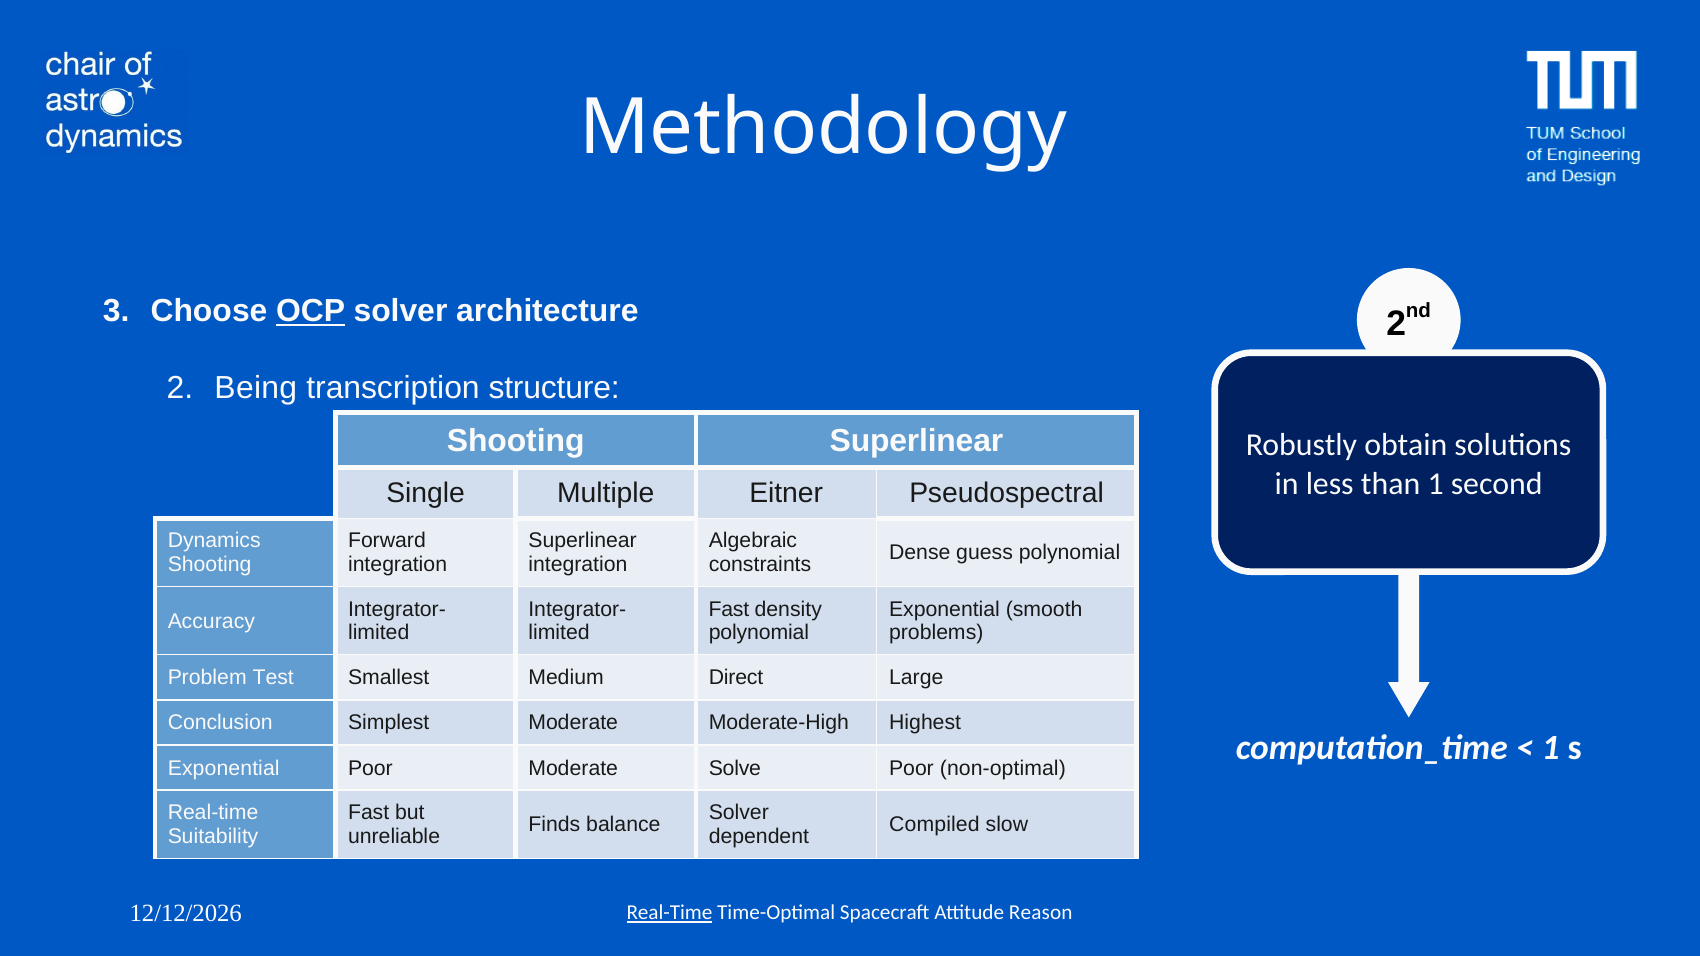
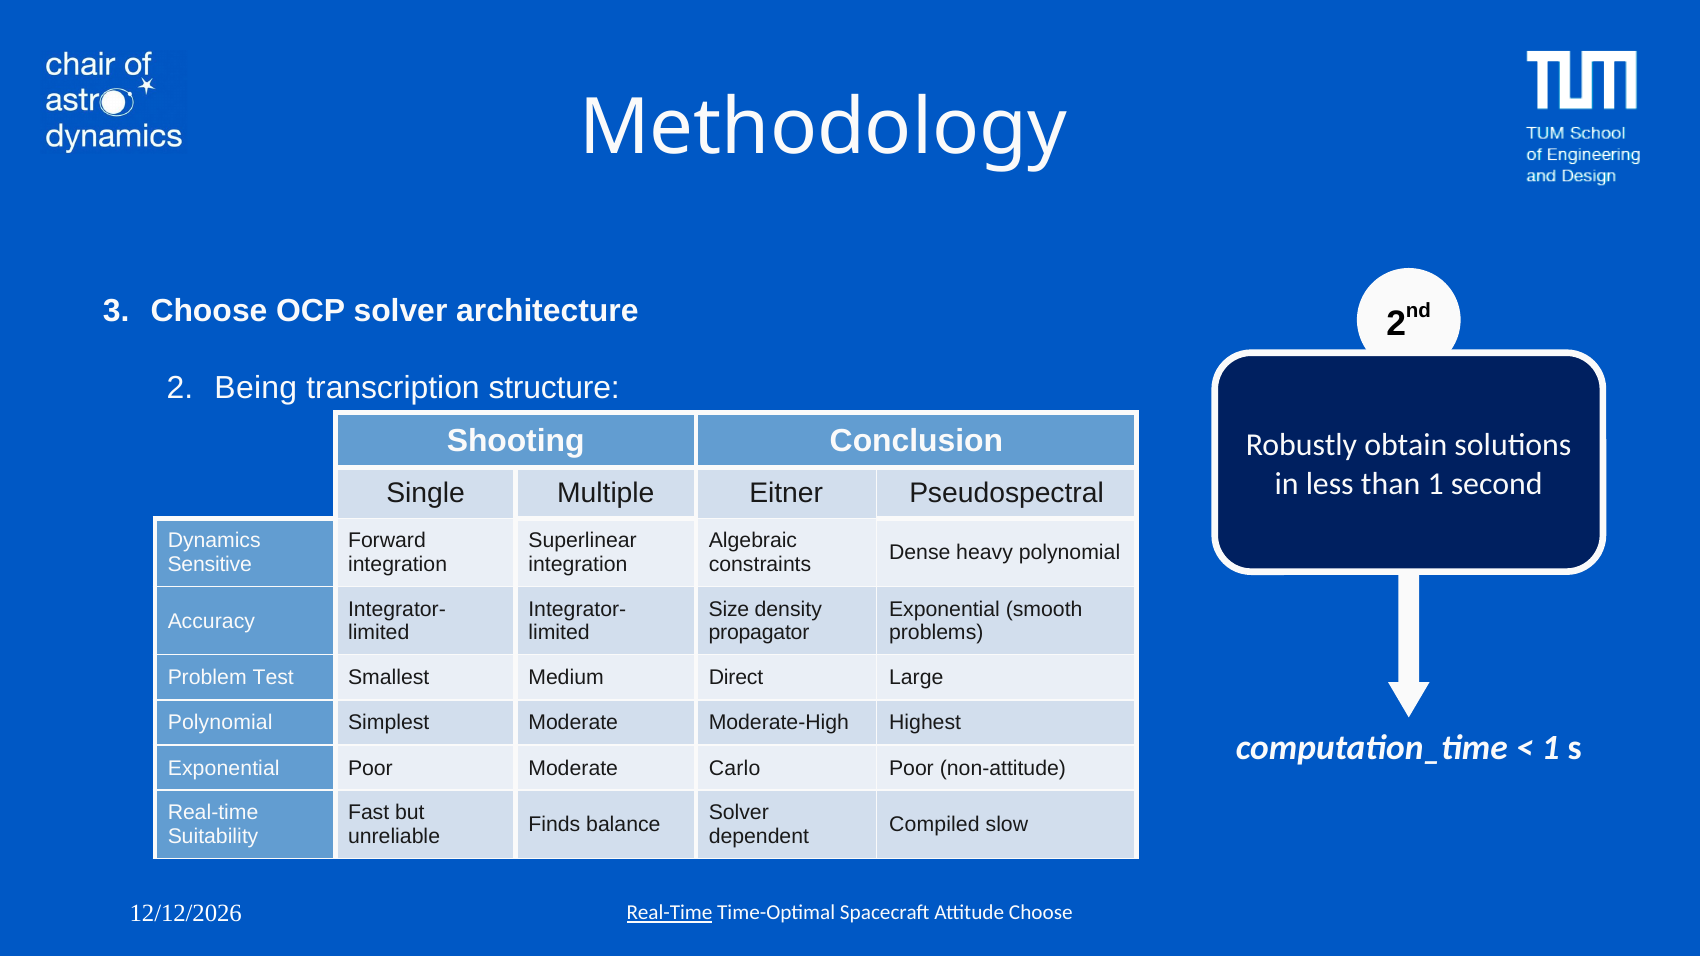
OCP underline: present -> none
Shooting Superlinear: Superlinear -> Conclusion
guess: guess -> heavy
Shooting at (210, 565): Shooting -> Sensitive
Fast at (729, 609): Fast -> Size
polynomial at (759, 633): polynomial -> propagator
Conclusion at (220, 723): Conclusion -> Polynomial
Solve: Solve -> Carlo
non-optimal: non-optimal -> non-attitude
Attitude Reason: Reason -> Choose
